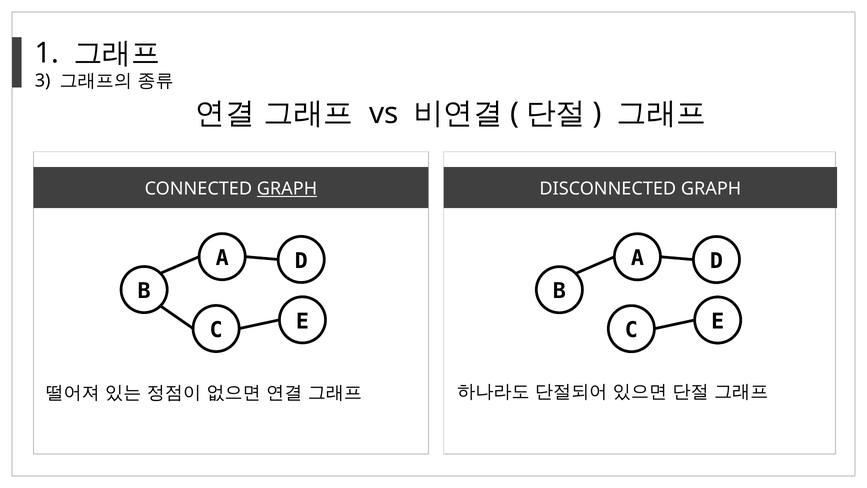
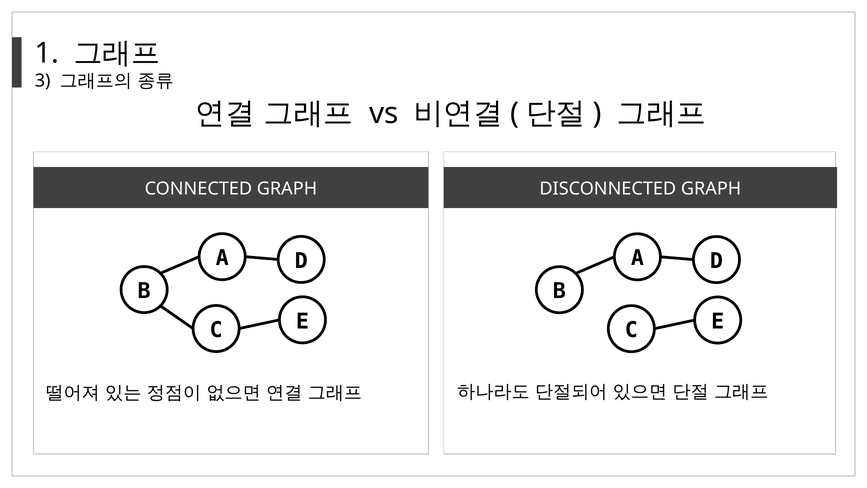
GRAPH at (287, 189) underline: present -> none
